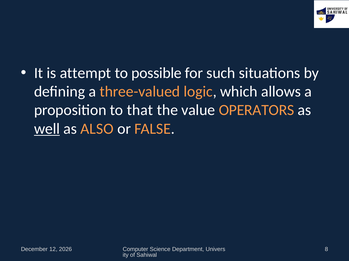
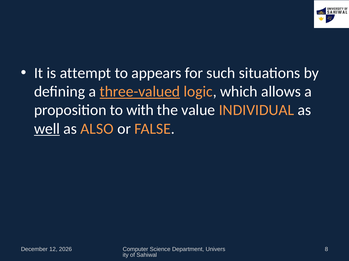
possible: possible -> appears
three-valued underline: none -> present
that: that -> with
OPERATORS: OPERATORS -> INDIVIDUAL
